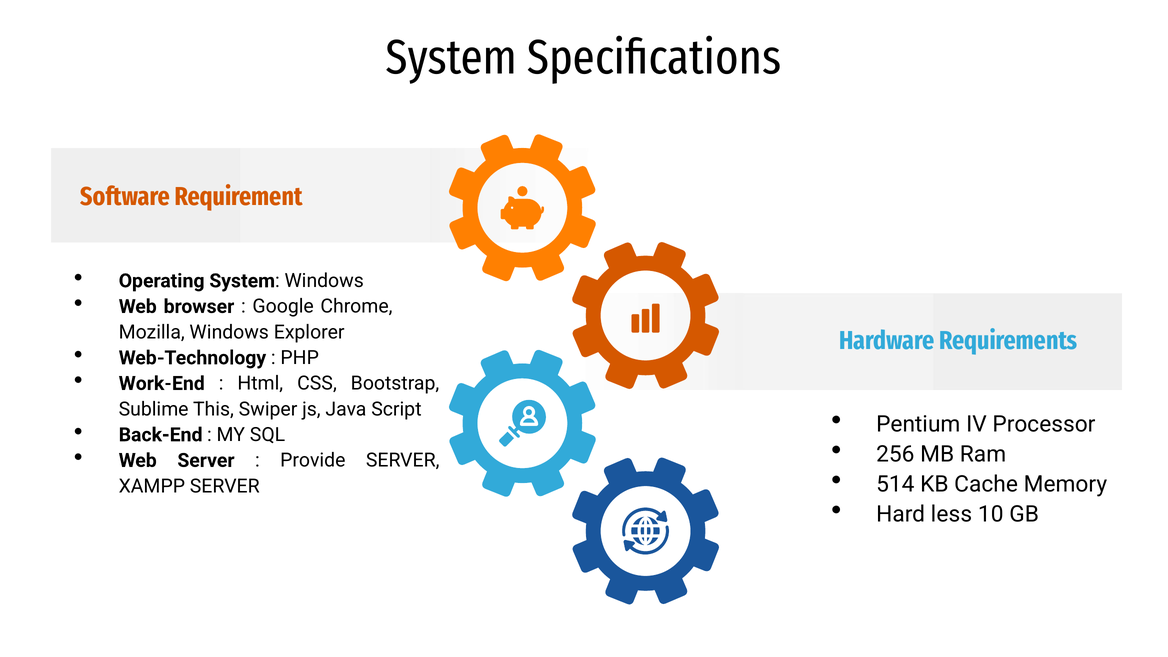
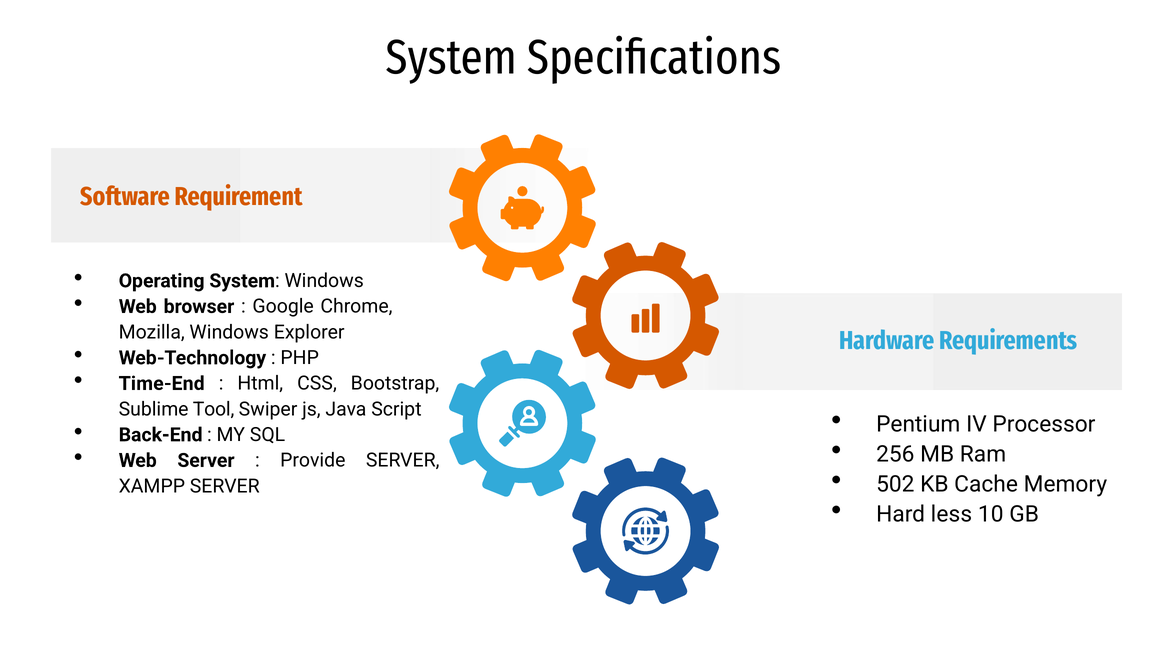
Work-End: Work-End -> Time-End
This: This -> Tool
514: 514 -> 502
